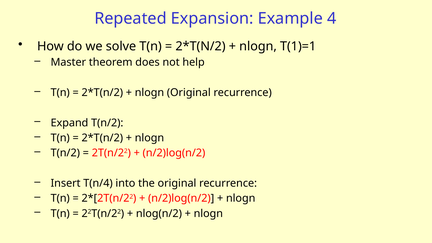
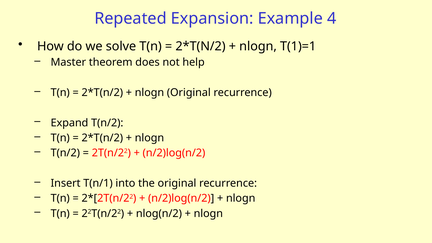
T(n/4: T(n/4 -> T(n/1
